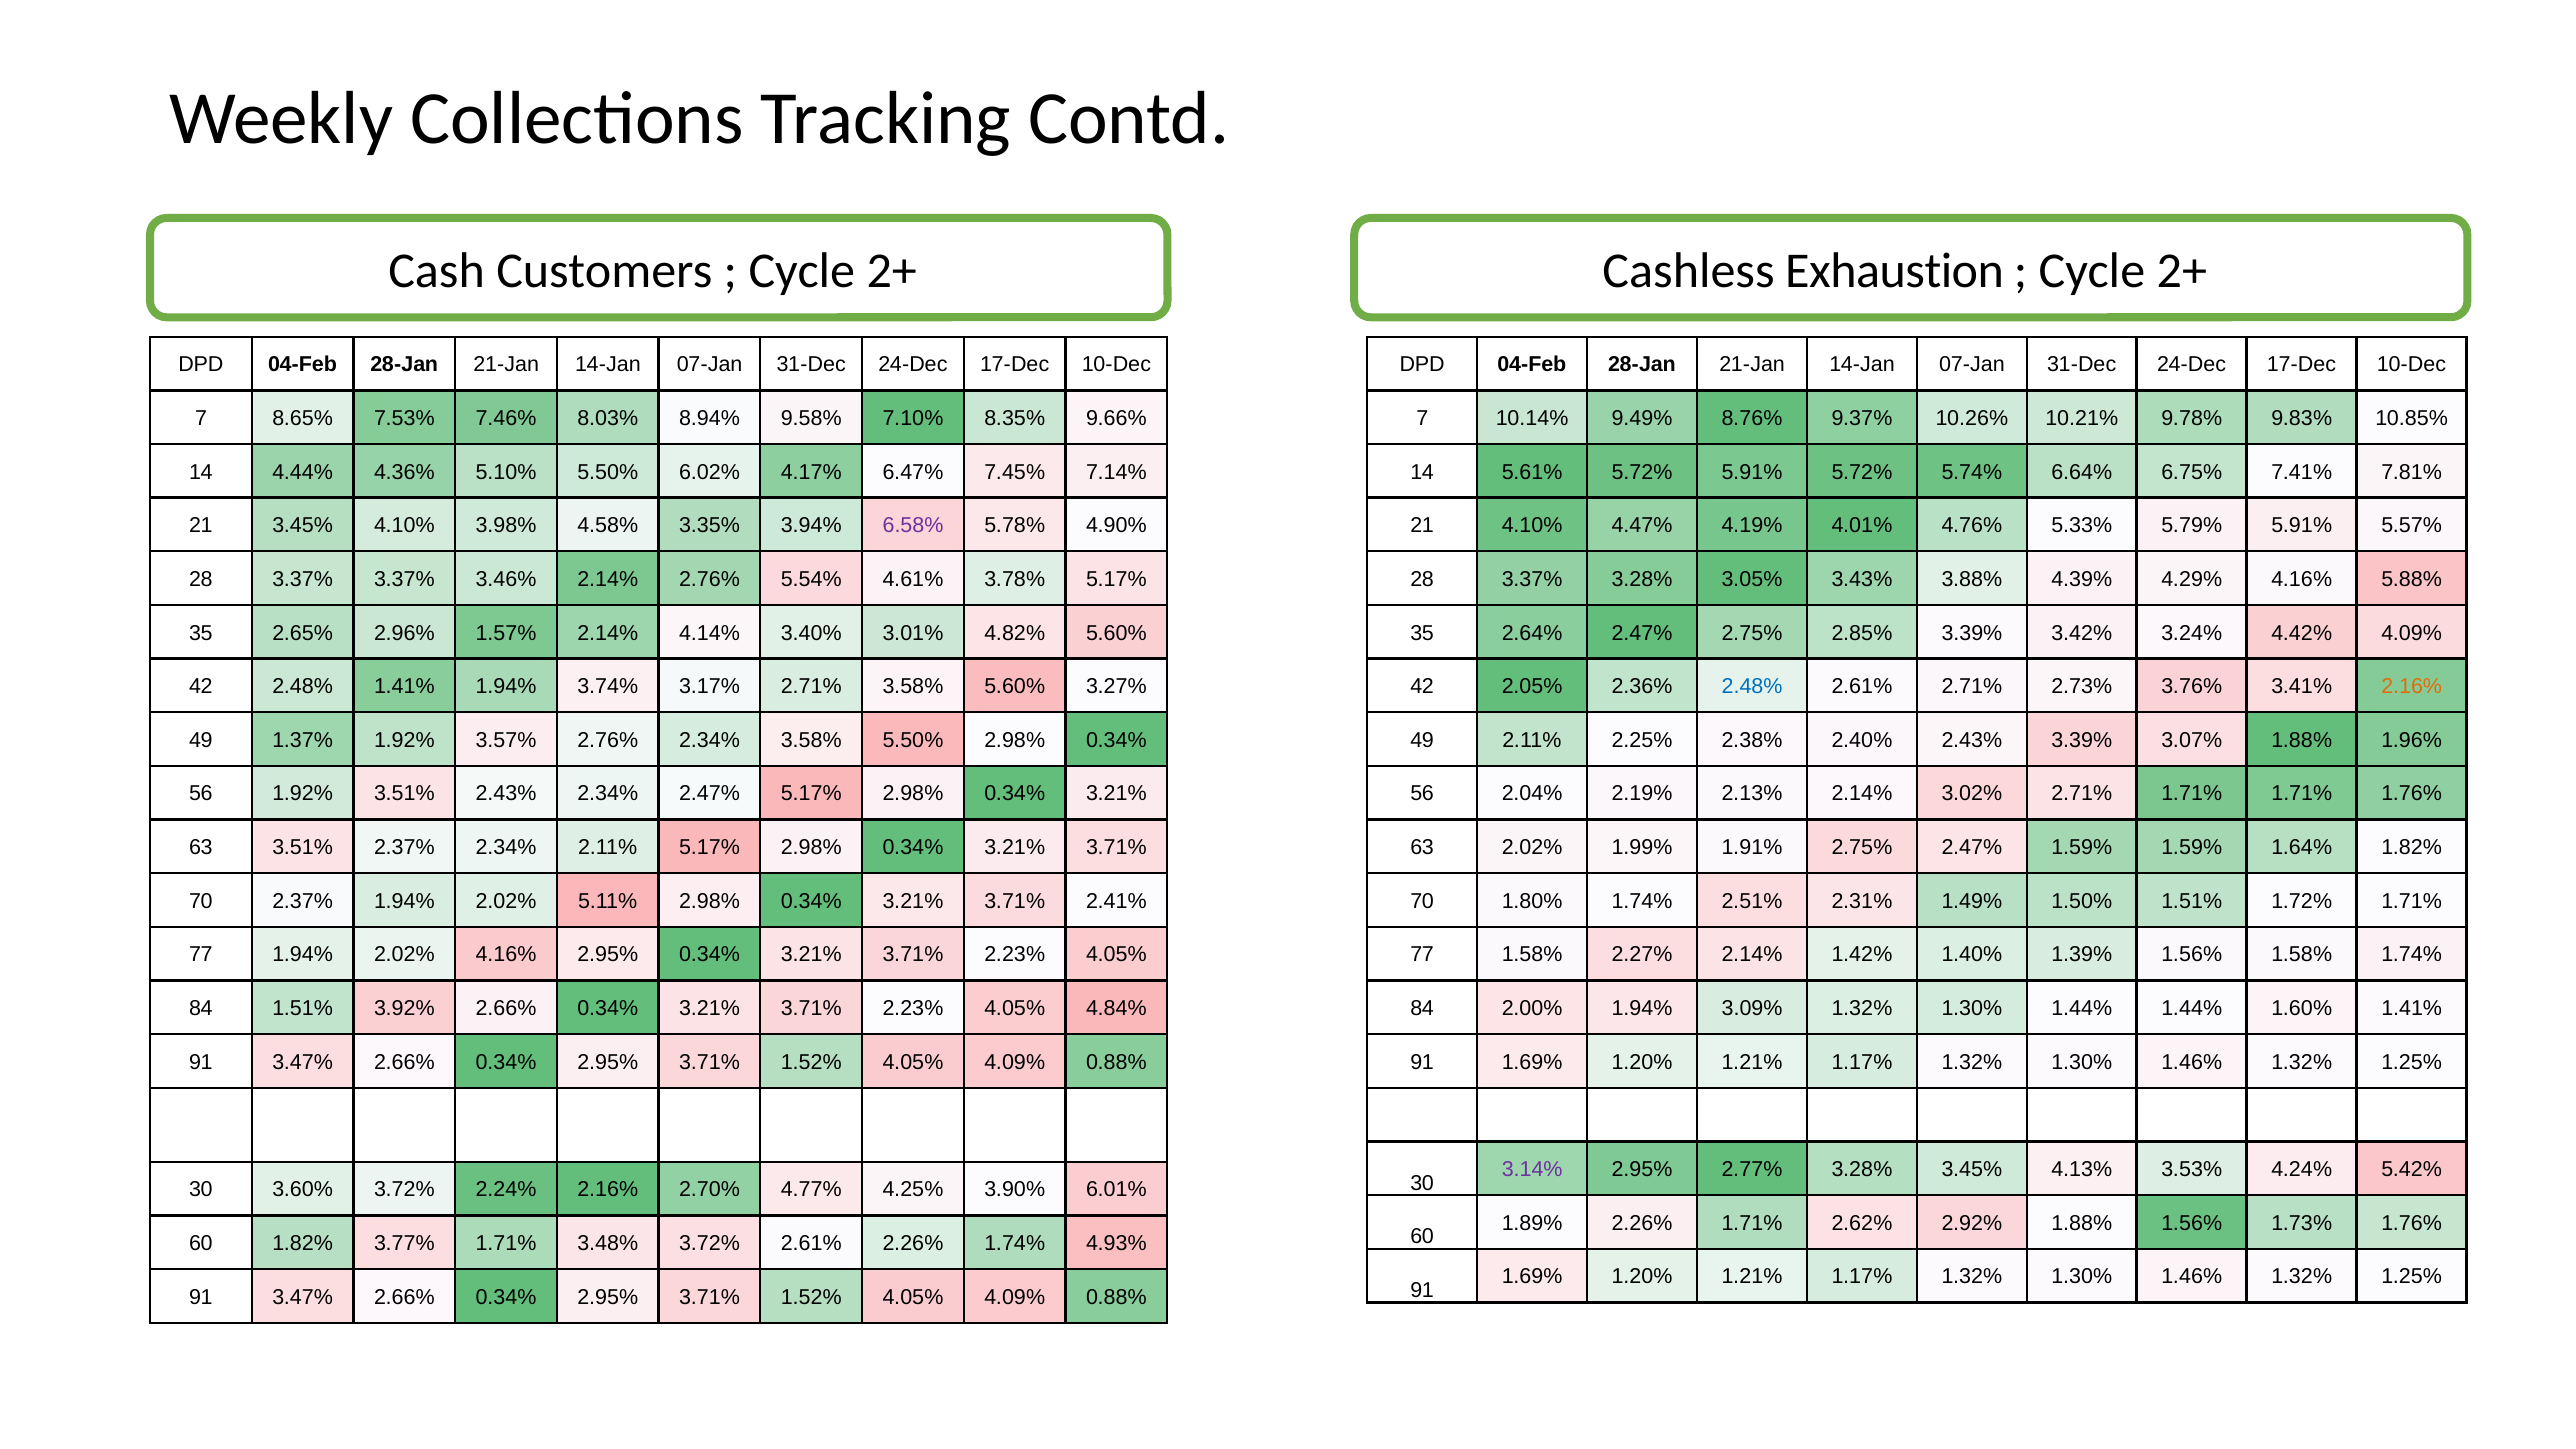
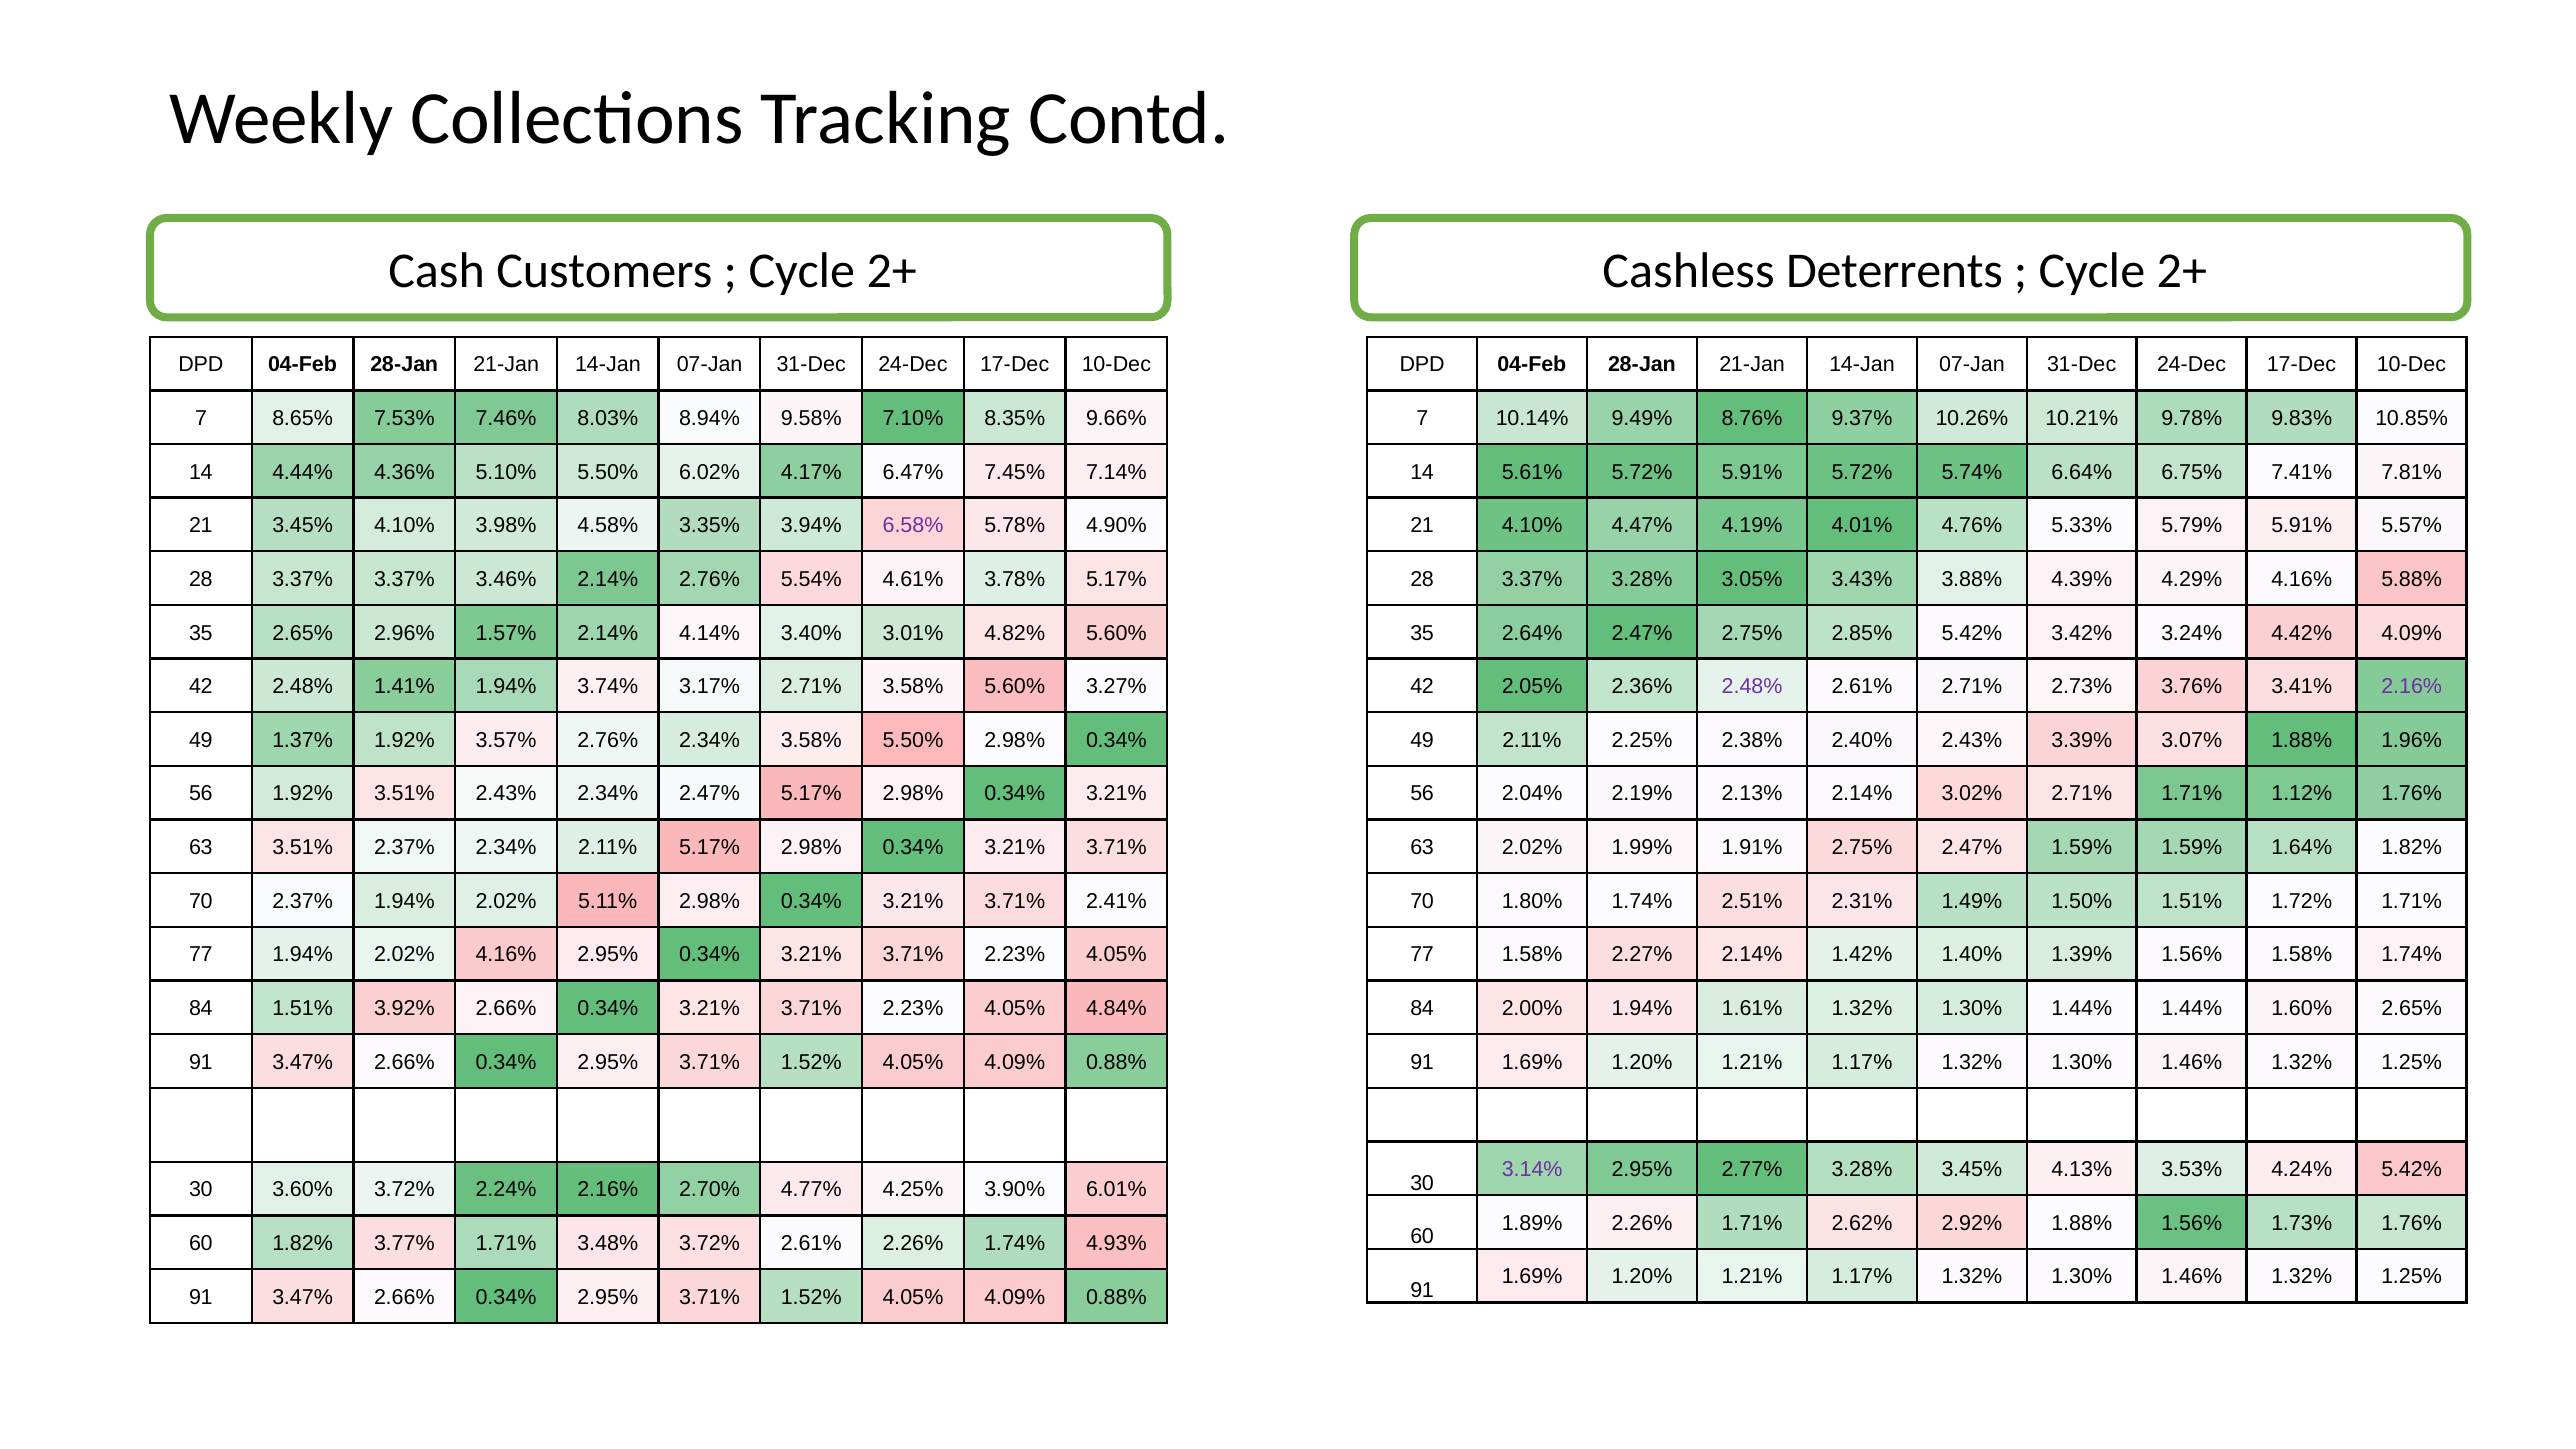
Exhaustion: Exhaustion -> Deterrents
2.85% 3.39%: 3.39% -> 5.42%
2.48% at (1752, 687) colour: blue -> purple
2.16% at (2412, 687) colour: orange -> purple
1.71% 1.71%: 1.71% -> 1.12%
3.09%: 3.09% -> 1.61%
1.60% 1.41%: 1.41% -> 2.65%
